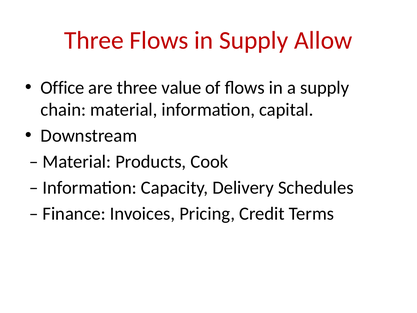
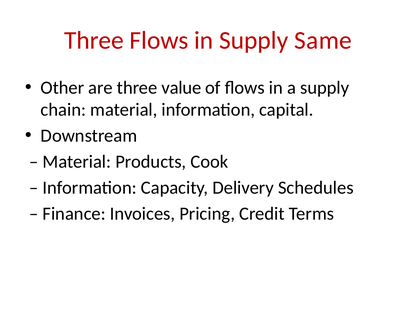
Allow: Allow -> Same
Office: Office -> Other
